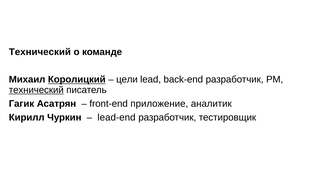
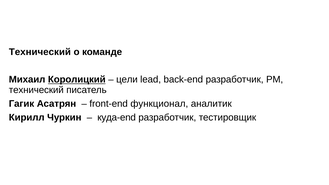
технический at (36, 90) underline: present -> none
приложение: приложение -> функционал
lead-end: lead-end -> куда-end
